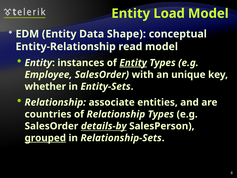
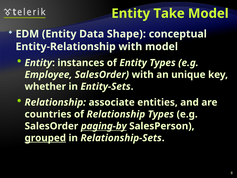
Load: Load -> Take
Entity-Relationship read: read -> with
Entity at (133, 63) underline: present -> none
details-by: details-by -> paging-by
